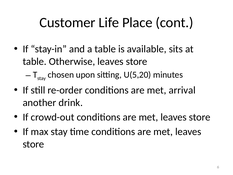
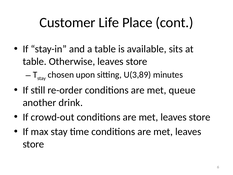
U(5,20: U(5,20 -> U(3,89
arrival: arrival -> queue
